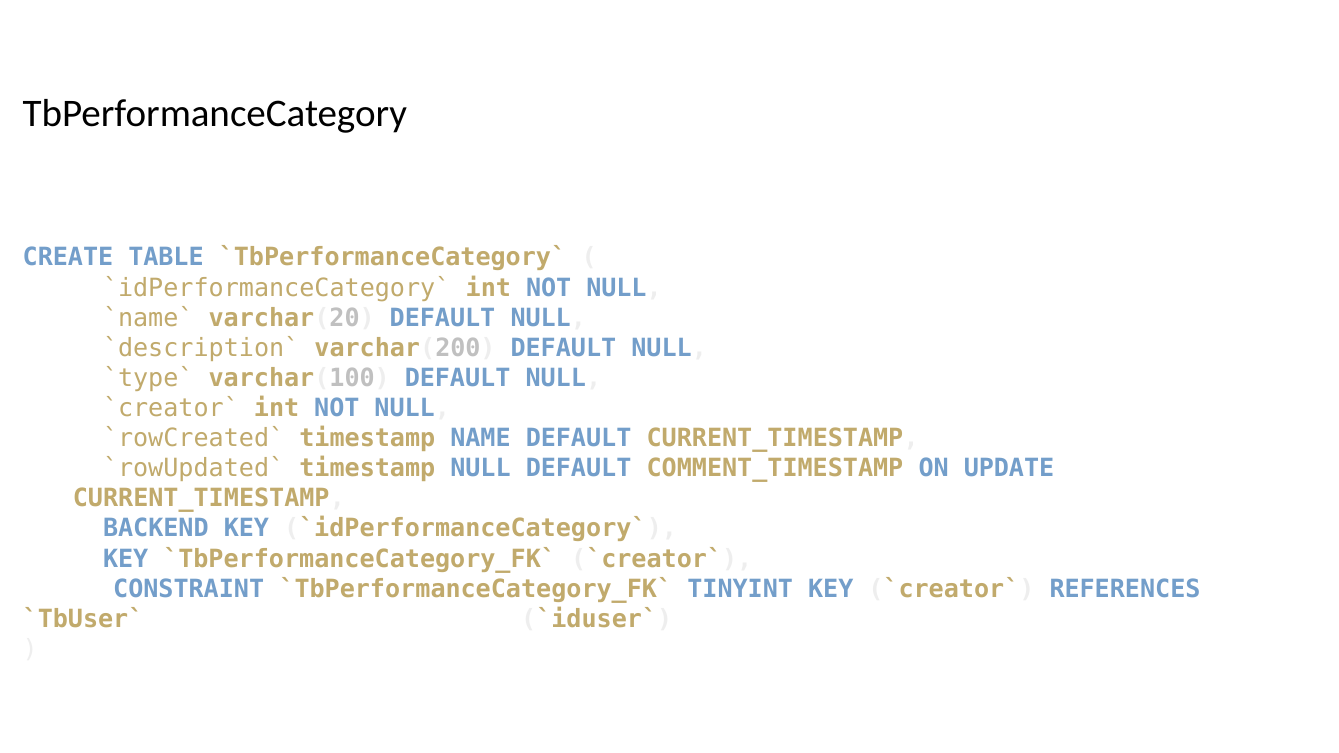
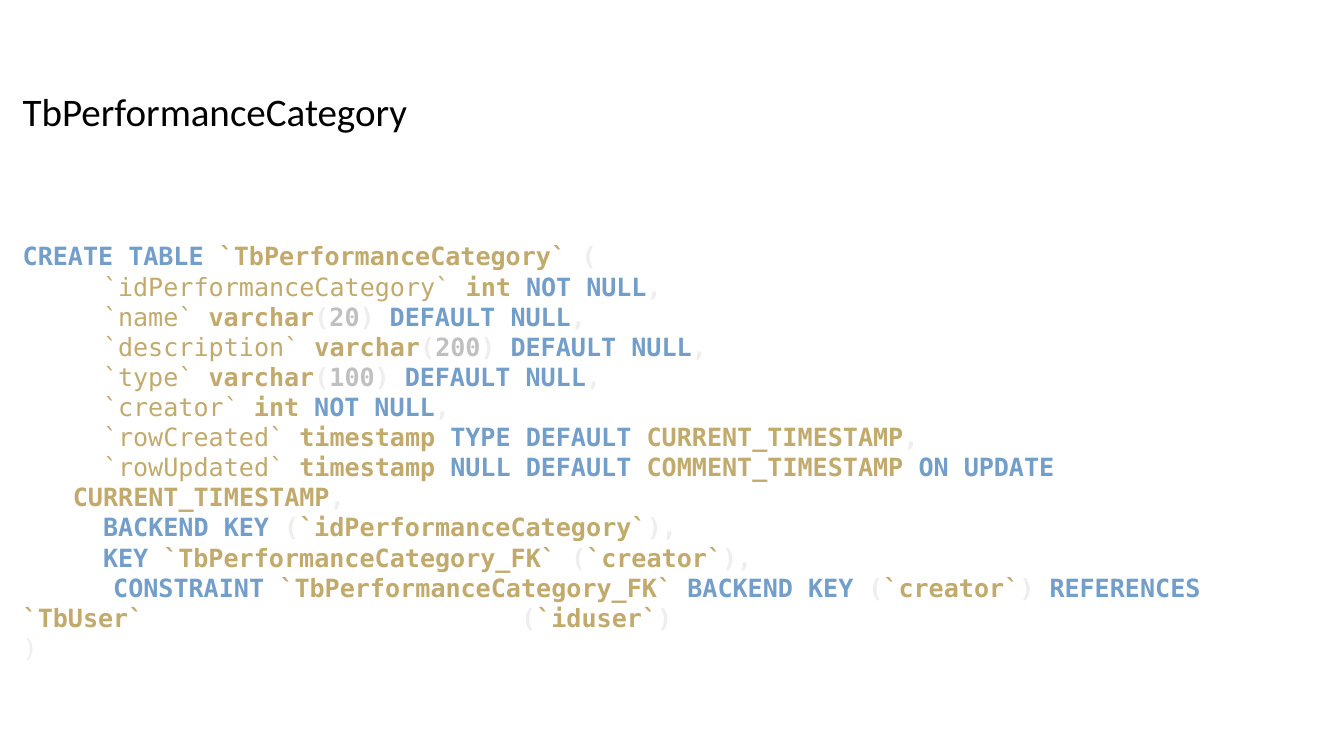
NAME: NAME -> TYPE
TINYINT at (740, 589): TINYINT -> BACKEND
